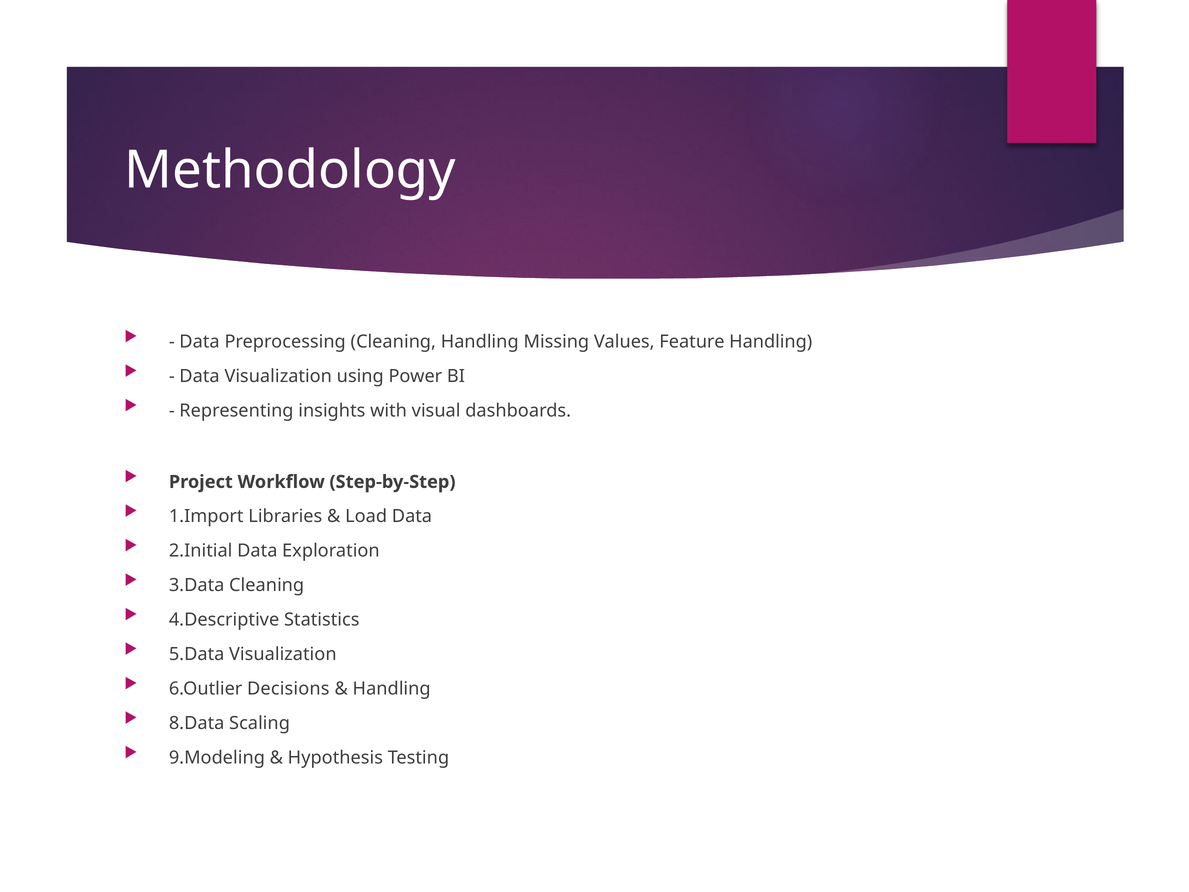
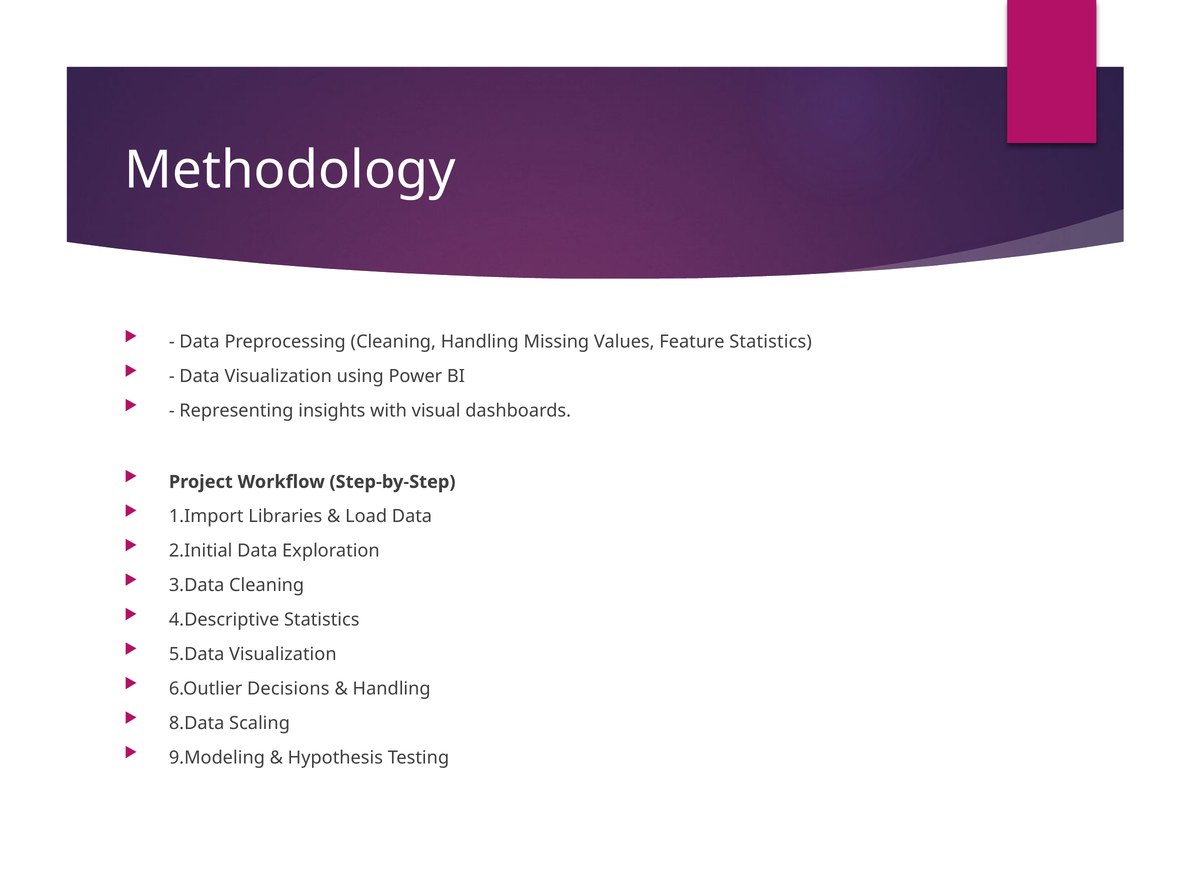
Feature Handling: Handling -> Statistics
